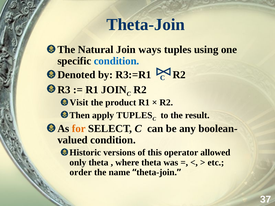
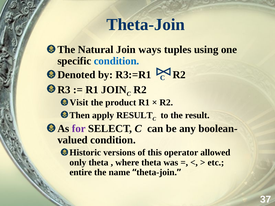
apply TUPLES: TUPLES -> RESULT
for colour: orange -> purple
order: order -> entire
